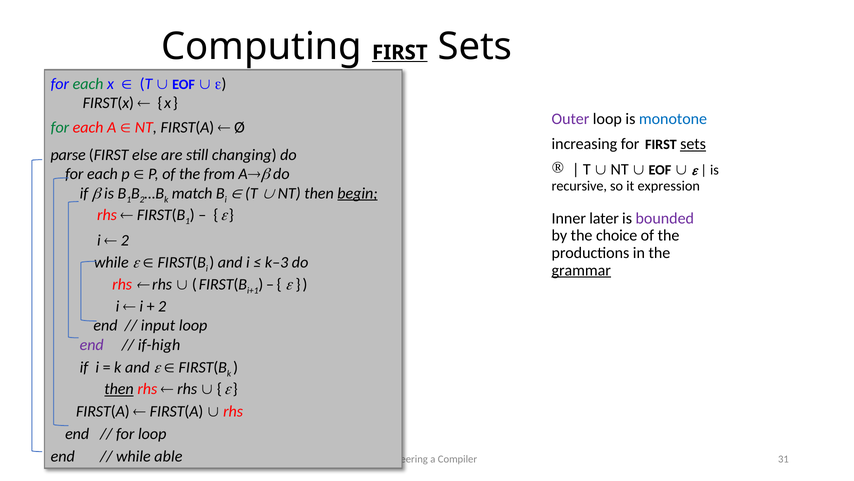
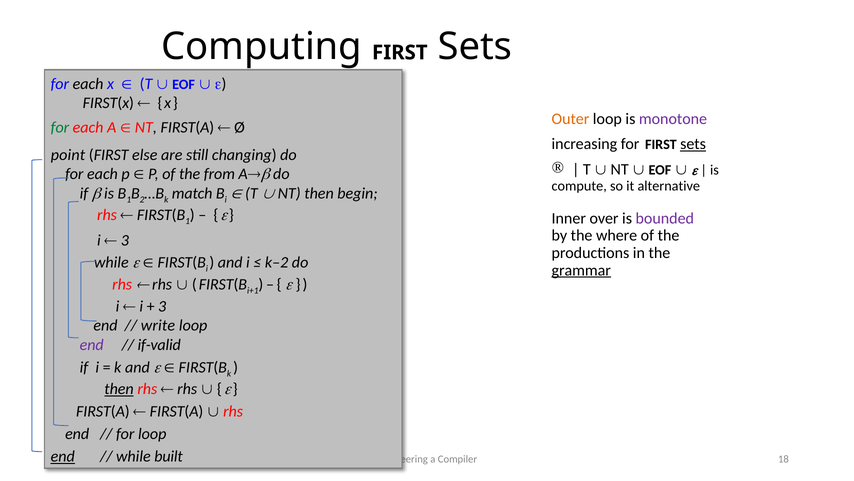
FIRST at (400, 53) underline: present -> none
each at (88, 84) colour: green -> black
Outer colour: purple -> orange
monotone colour: blue -> purple
parse: parse -> point
recursive: recursive -> compute
expression: expression -> alternative
begin underline: present -> none
later: later -> over
choice: choice -> where
2 at (125, 240): 2 -> 3
k–3: k–3 -> k–2
2 at (162, 306): 2 -> 3
input: input -> write
if-high: if-high -> if-valid
end at (63, 456) underline: none -> present
able: able -> built
31: 31 -> 18
